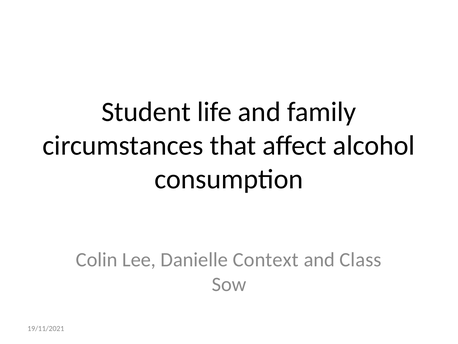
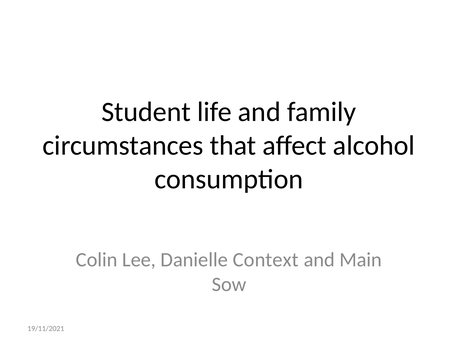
Class: Class -> Main
